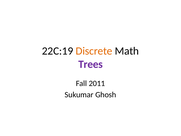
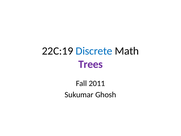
Discrete colour: orange -> blue
